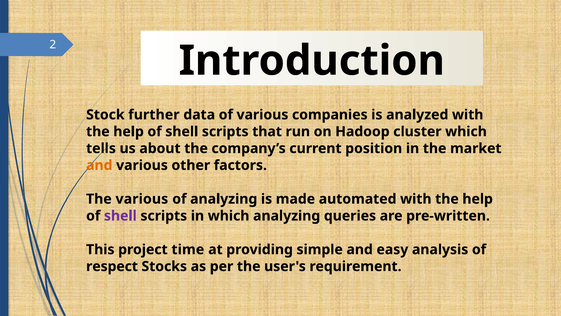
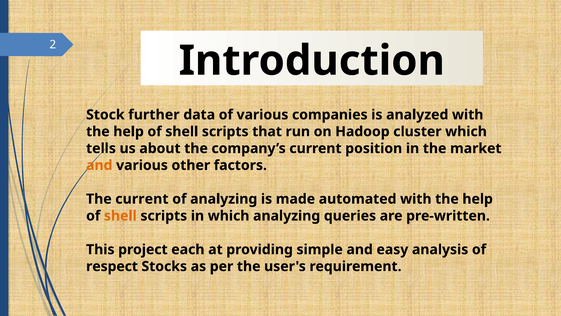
The various: various -> current
shell at (120, 216) colour: purple -> orange
time: time -> each
